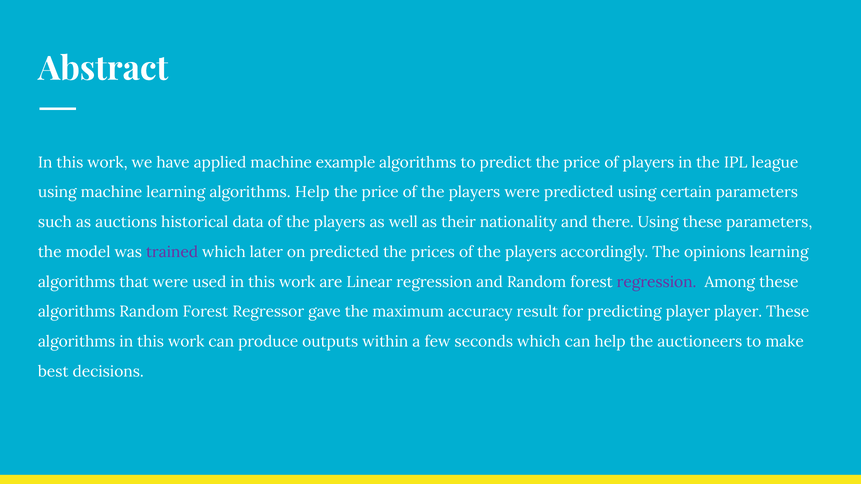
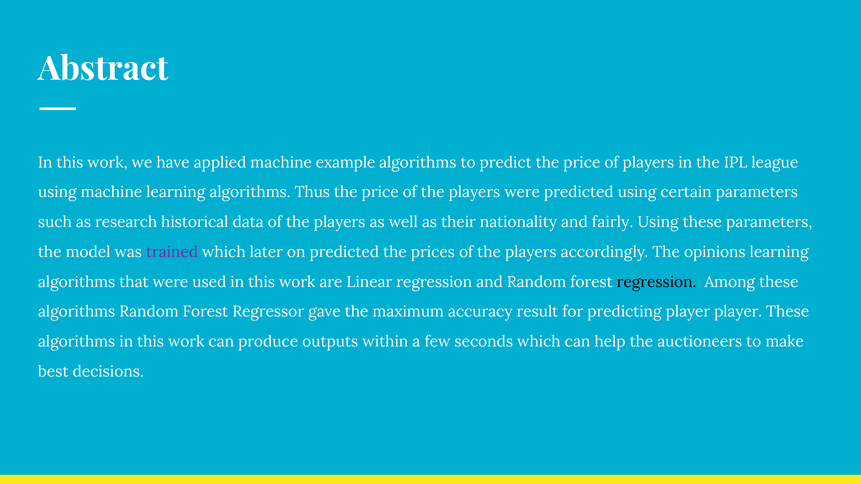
algorithms Help: Help -> Thus
auctions: auctions -> research
there: there -> fairly
regression at (657, 282) colour: purple -> black
